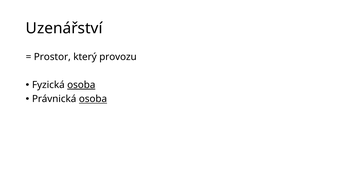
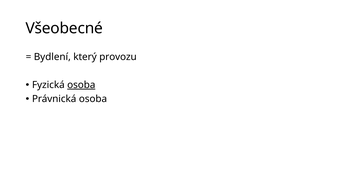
Uzenářství: Uzenářství -> Všeobecné
Prostor: Prostor -> Bydlení
osoba at (93, 99) underline: present -> none
